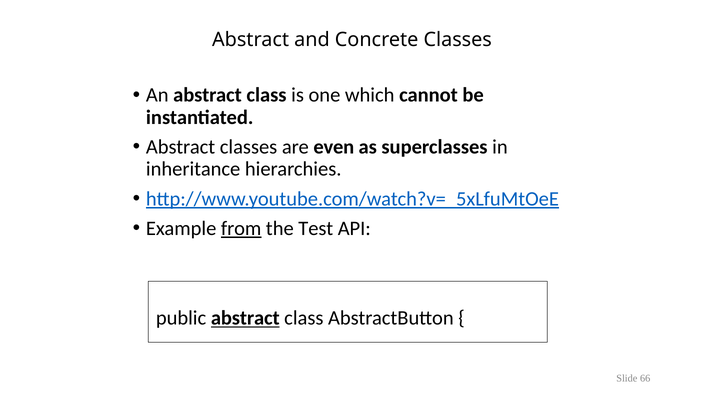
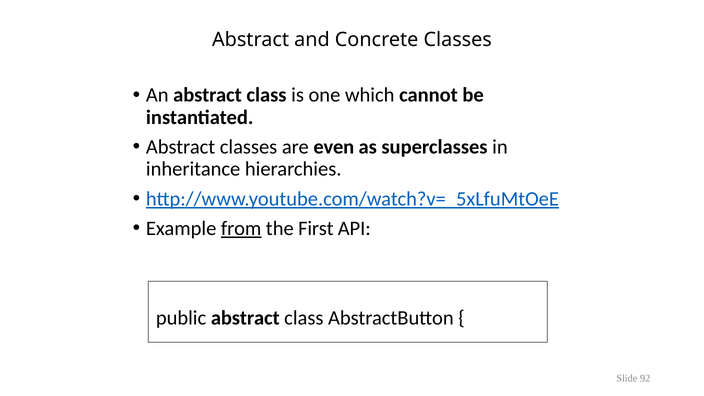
Test: Test -> First
abstract at (245, 318) underline: present -> none
66: 66 -> 92
